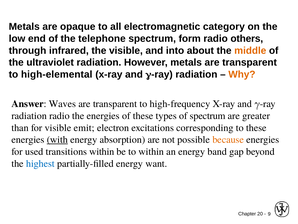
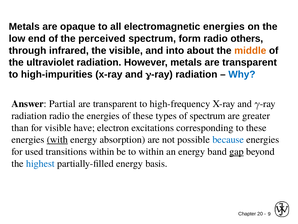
electromagnetic category: category -> energies
telephone: telephone -> perceived
high-elemental: high-elemental -> high-impurities
Why colour: orange -> blue
Waves: Waves -> Partial
emit: emit -> have
because colour: orange -> blue
gap underline: none -> present
want: want -> basis
